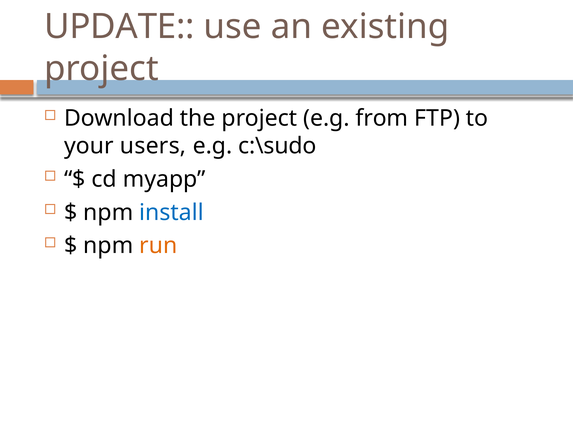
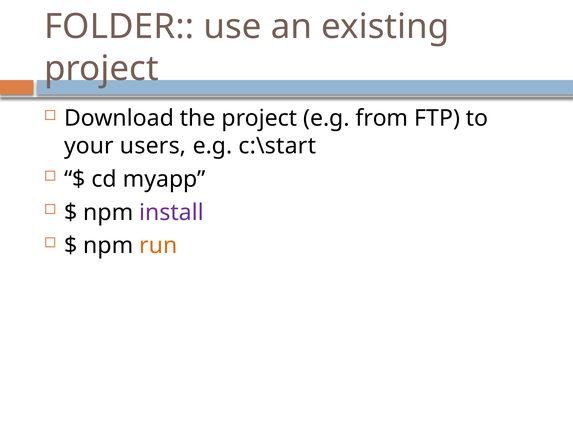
UPDATE: UPDATE -> FOLDER
c:\sudo: c:\sudo -> c:\start
install colour: blue -> purple
